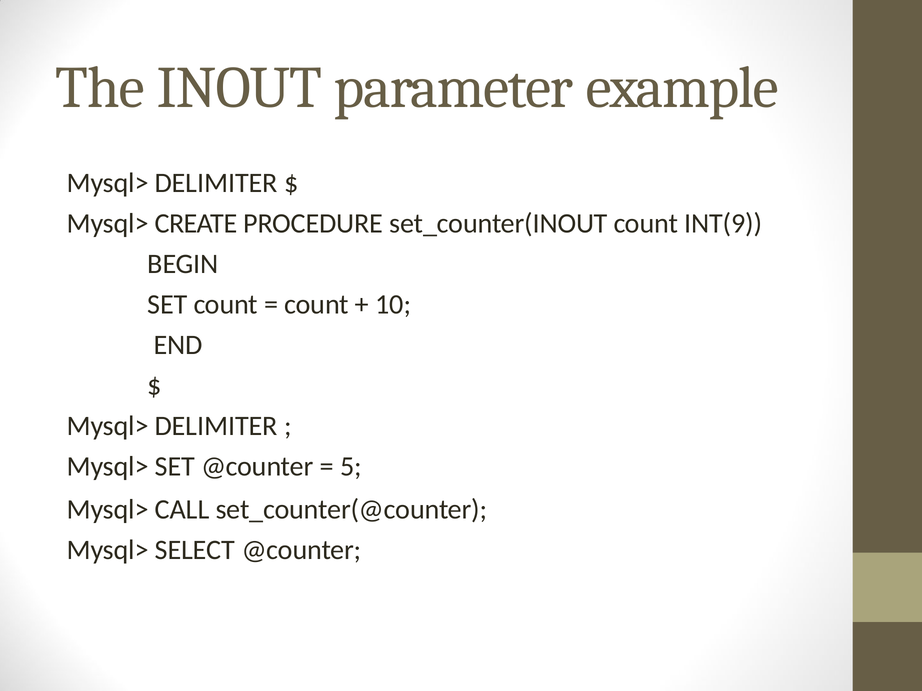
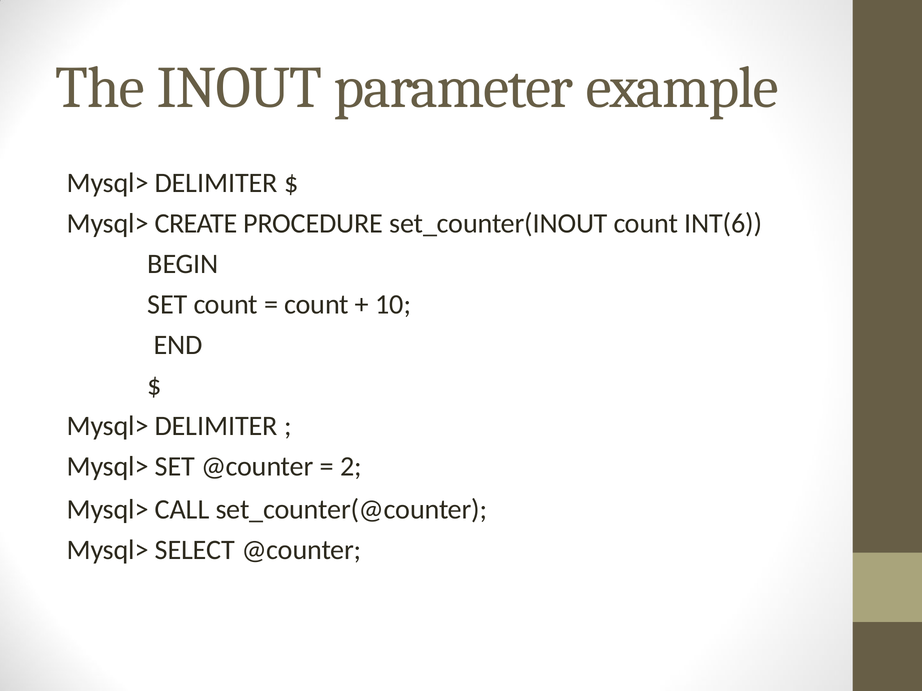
INT(9: INT(9 -> INT(6
5: 5 -> 2
